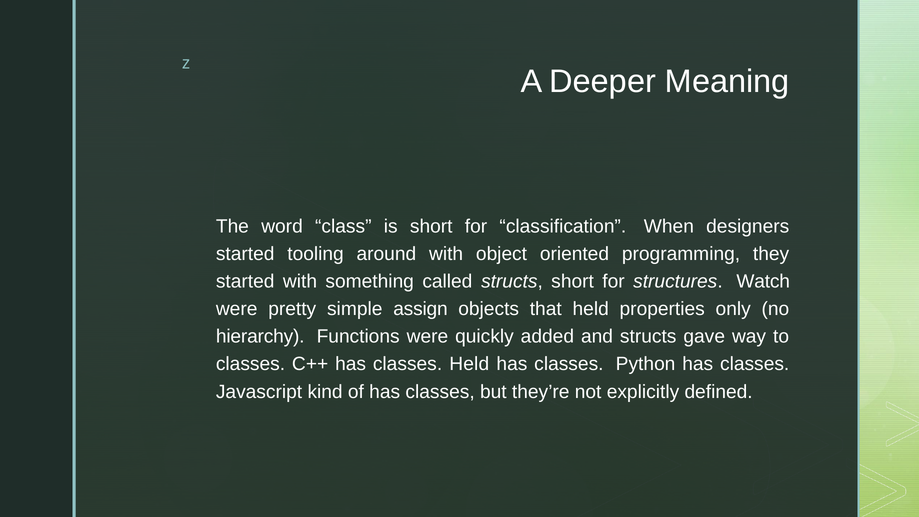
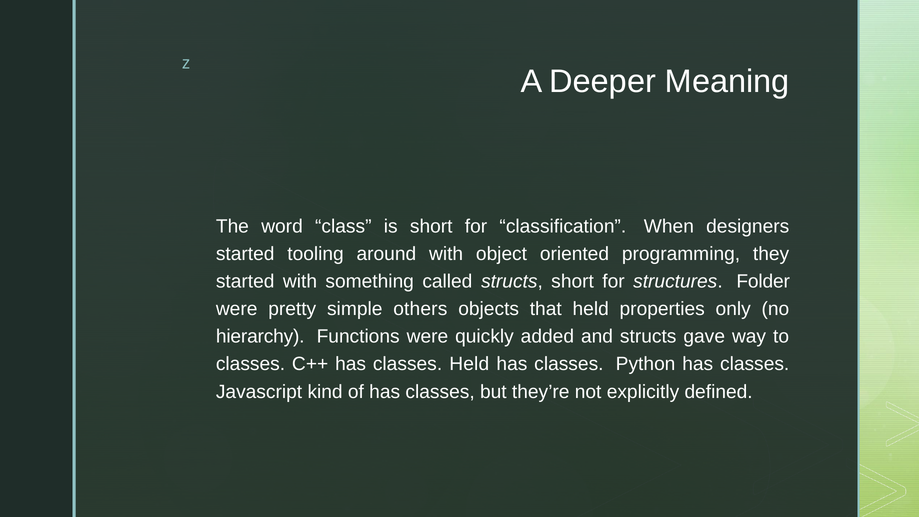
Watch: Watch -> Folder
assign: assign -> others
